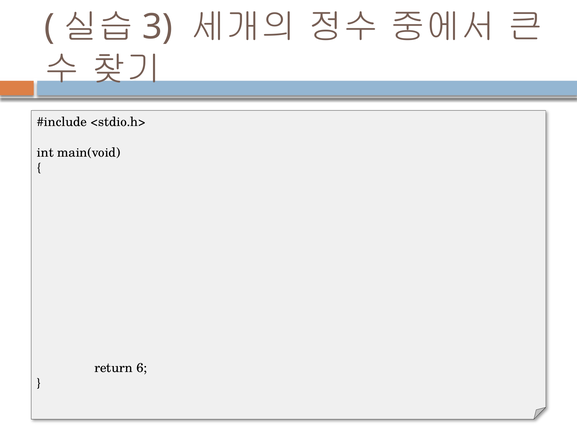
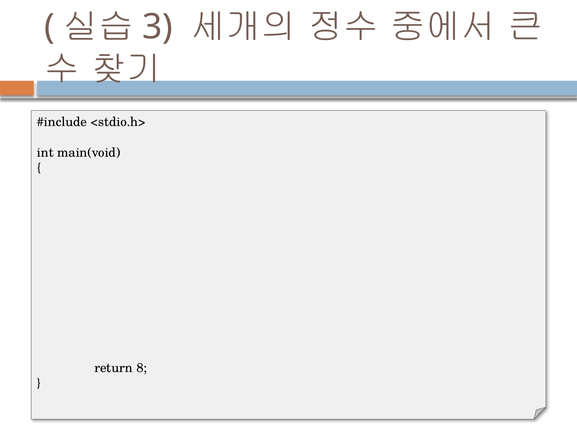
6: 6 -> 8
